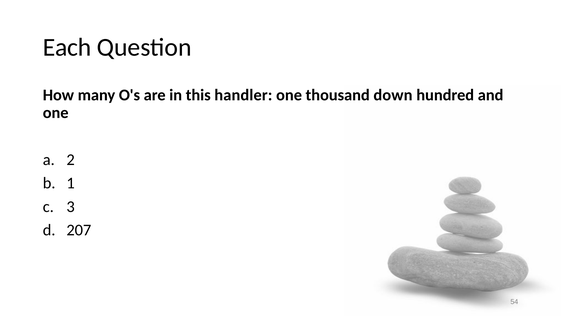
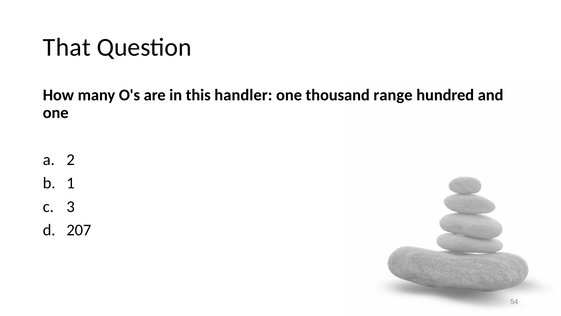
Each: Each -> That
down: down -> range
